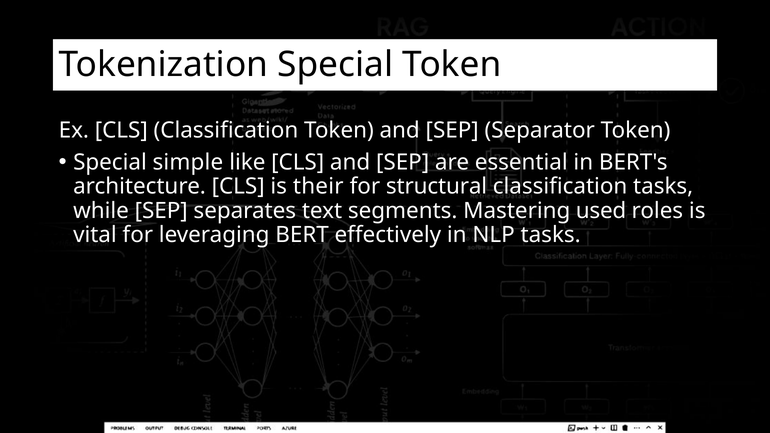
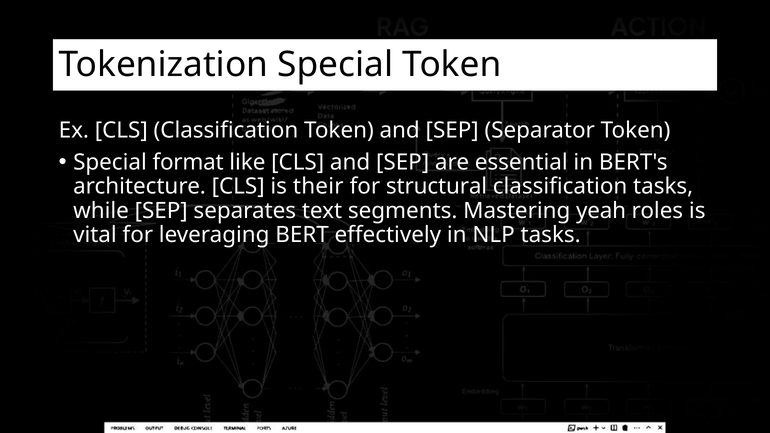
simple: simple -> format
used: used -> yeah
